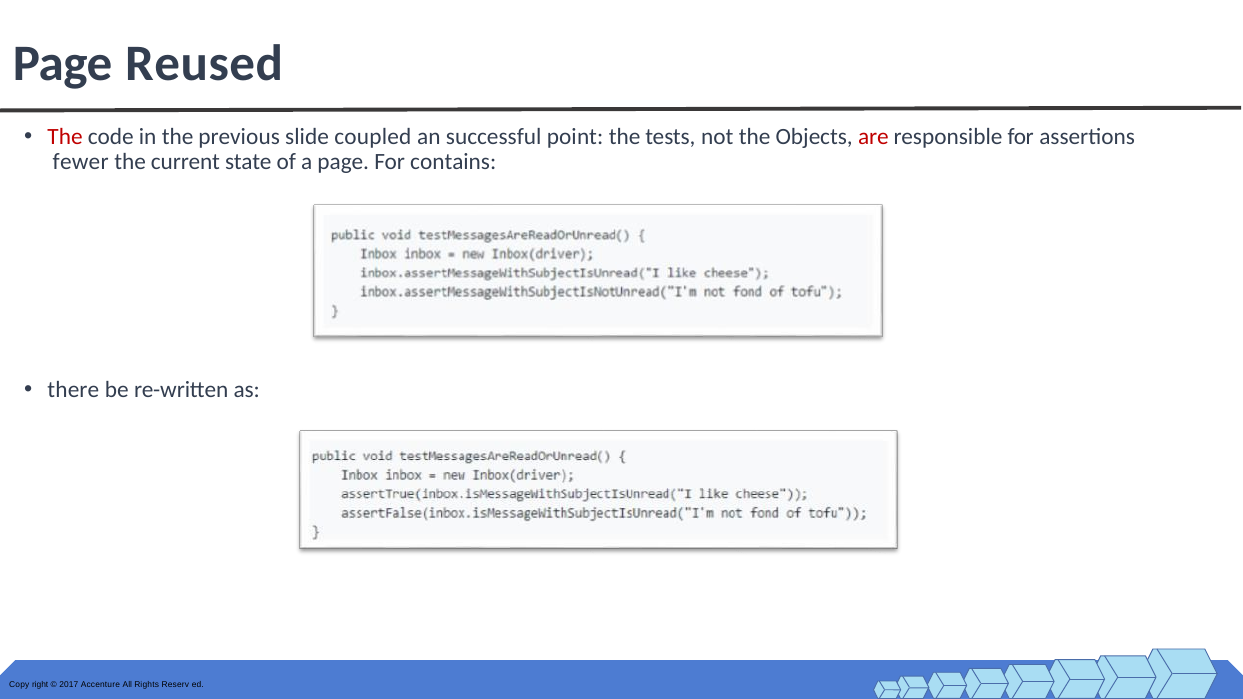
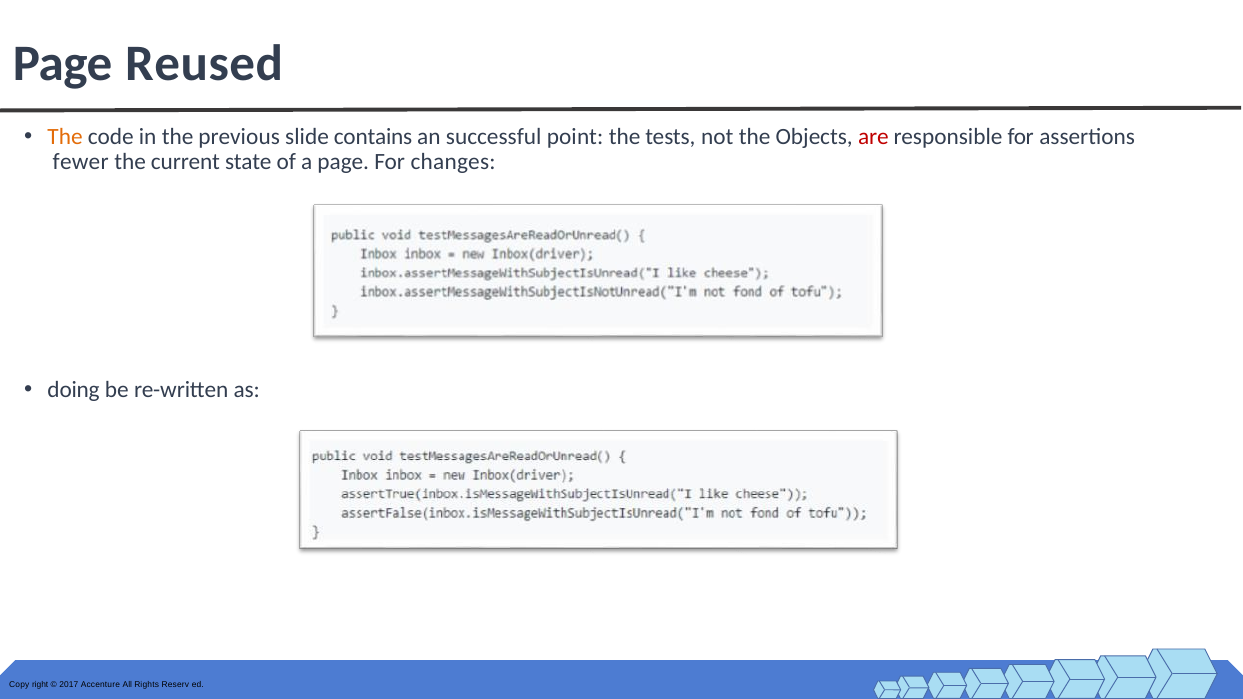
The at (65, 137) colour: red -> orange
coupled: coupled -> contains
contains: contains -> changes
there: there -> doing
